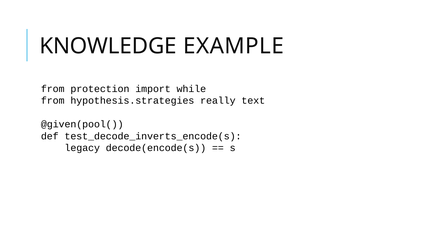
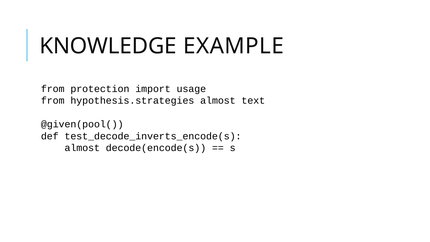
while: while -> usage
hypothesis.strategies really: really -> almost
legacy at (82, 148): legacy -> almost
